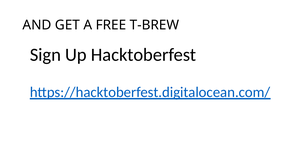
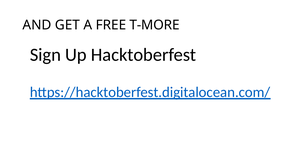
T-BREW: T-BREW -> T-MORE
